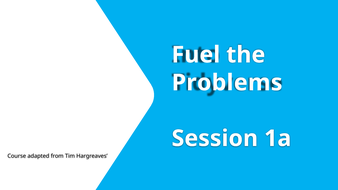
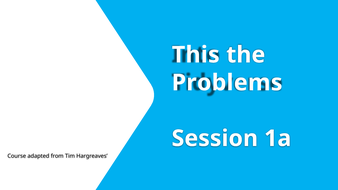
Fuel: Fuel -> This
